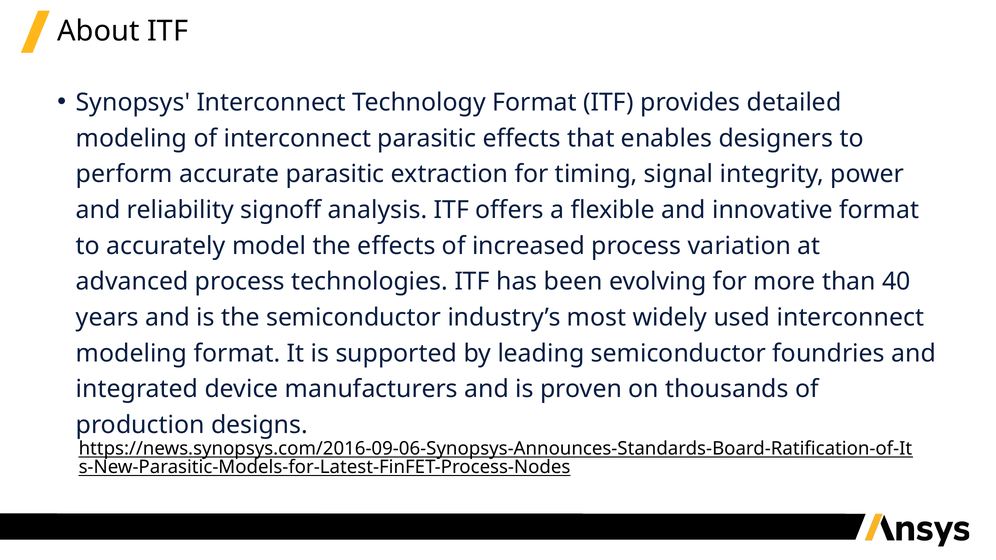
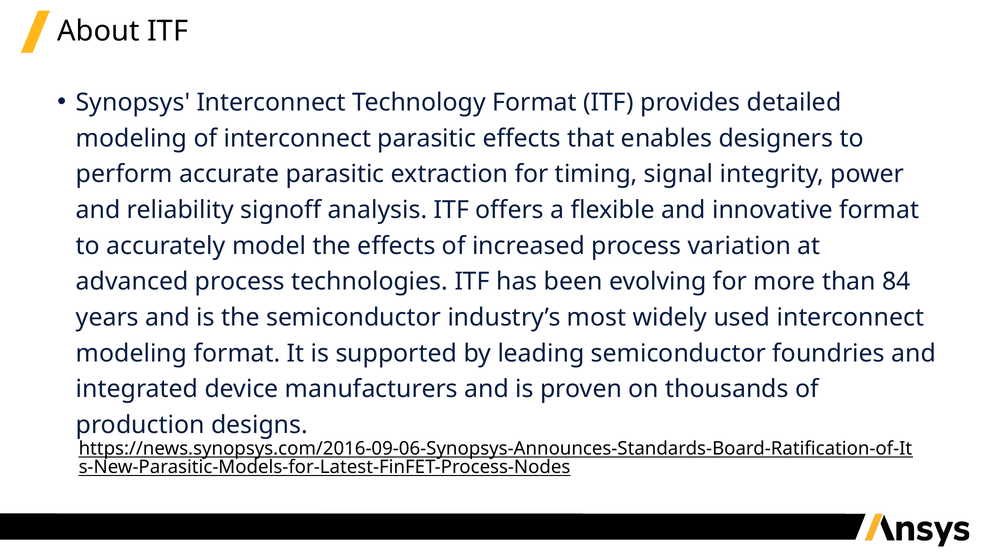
40: 40 -> 84
